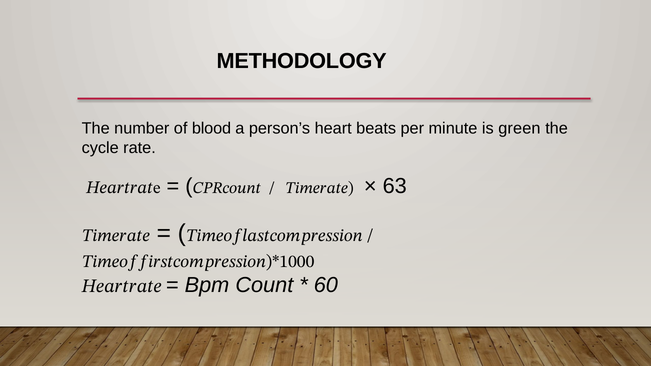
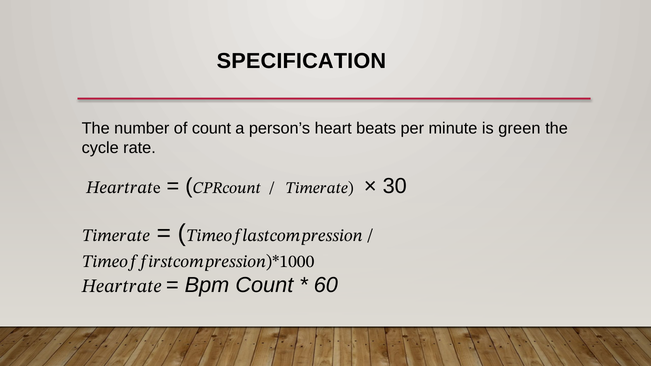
METHODOLOGY: METHODOLOGY -> SPECIFICATION
of blood: blood -> count
63: 63 -> 30
